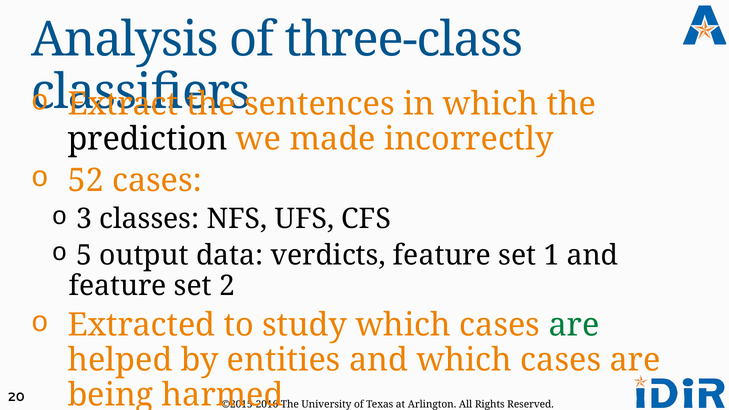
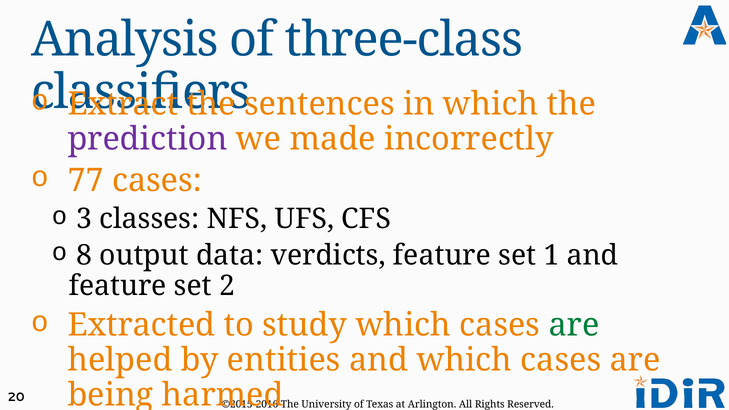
prediction colour: black -> purple
52: 52 -> 77
5: 5 -> 8
